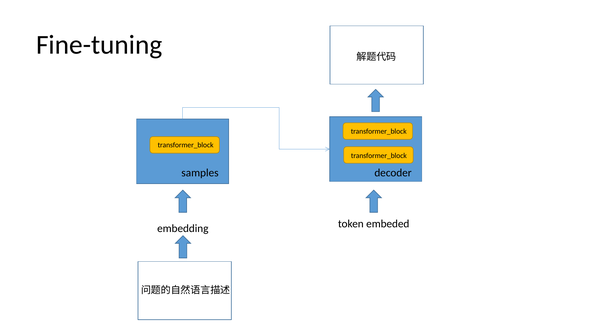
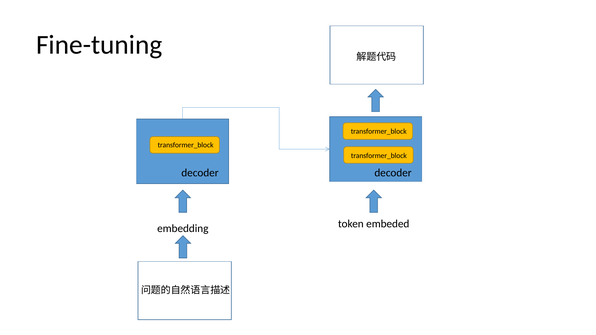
samples at (200, 173): samples -> decoder
